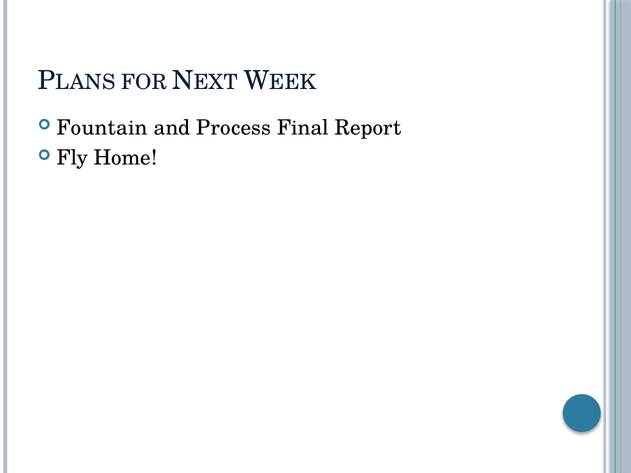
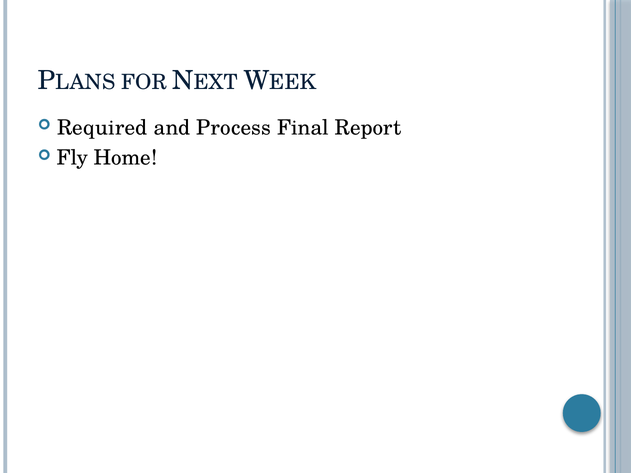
Fountain: Fountain -> Required
